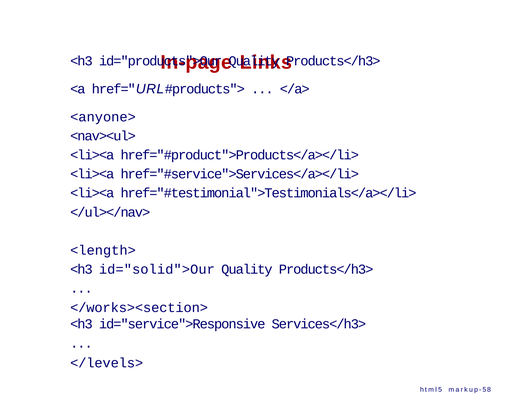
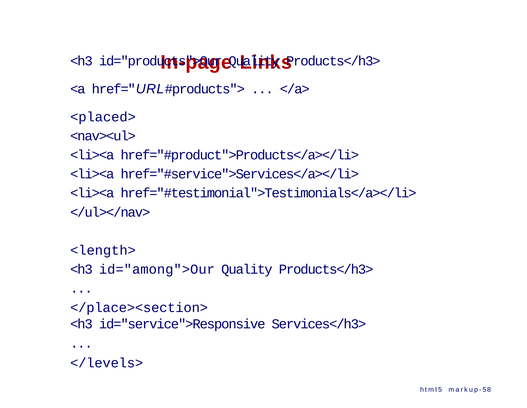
<anyone>: <anyone> -> <placed>
id="solid">Our: id="solid">Our -> id="among">Our
</works><section>: </works><section> -> </place><section>
